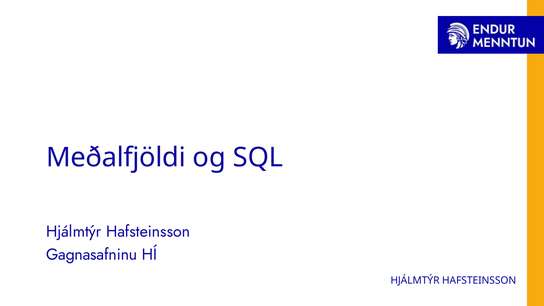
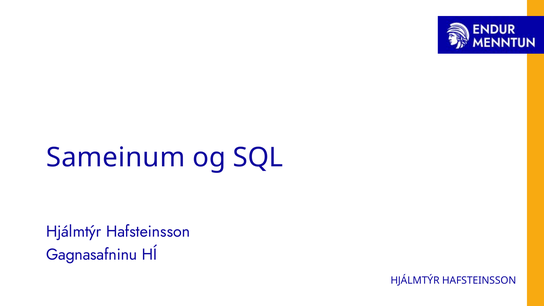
Meðalfjöldi: Meðalfjöldi -> Sameinum
